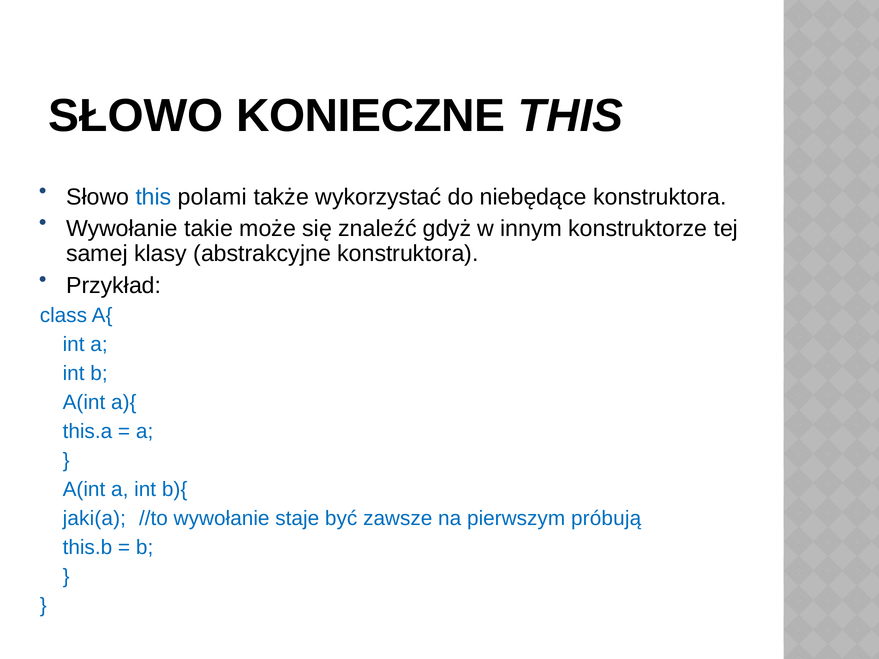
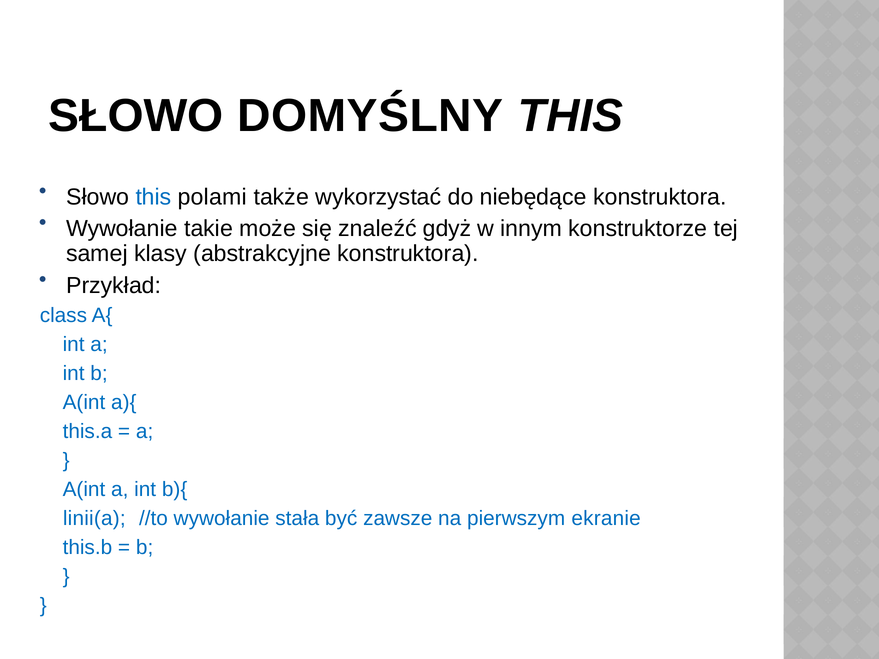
KONIECZNE: KONIECZNE -> DOMYŚLNY
jaki(a: jaki(a -> linii(a
staje: staje -> stała
próbują: próbują -> ekranie
